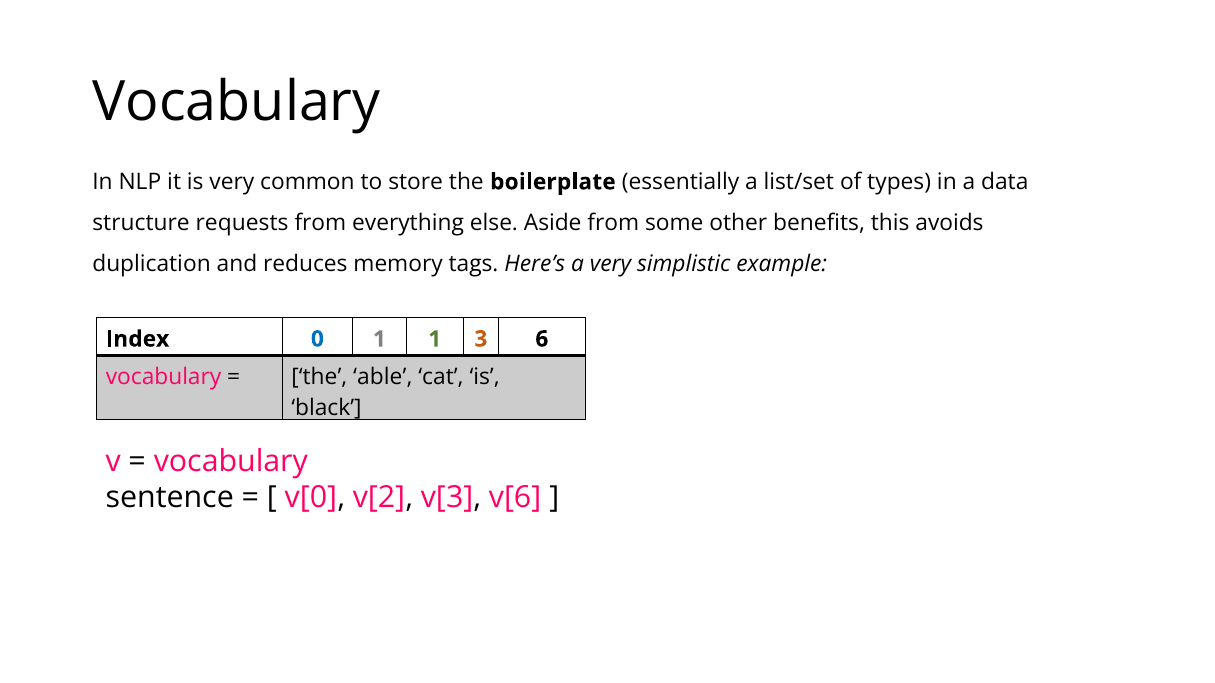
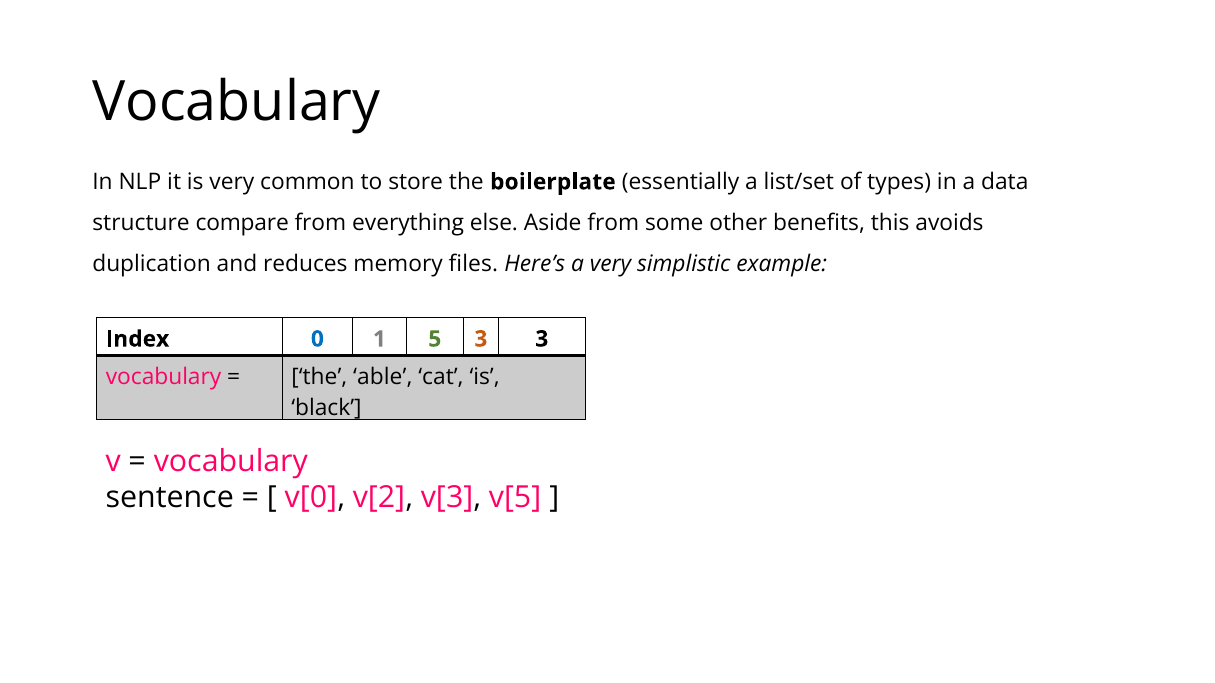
requests: requests -> compare
tags: tags -> files
1 1: 1 -> 5
3 6: 6 -> 3
v[6: v[6 -> v[5
